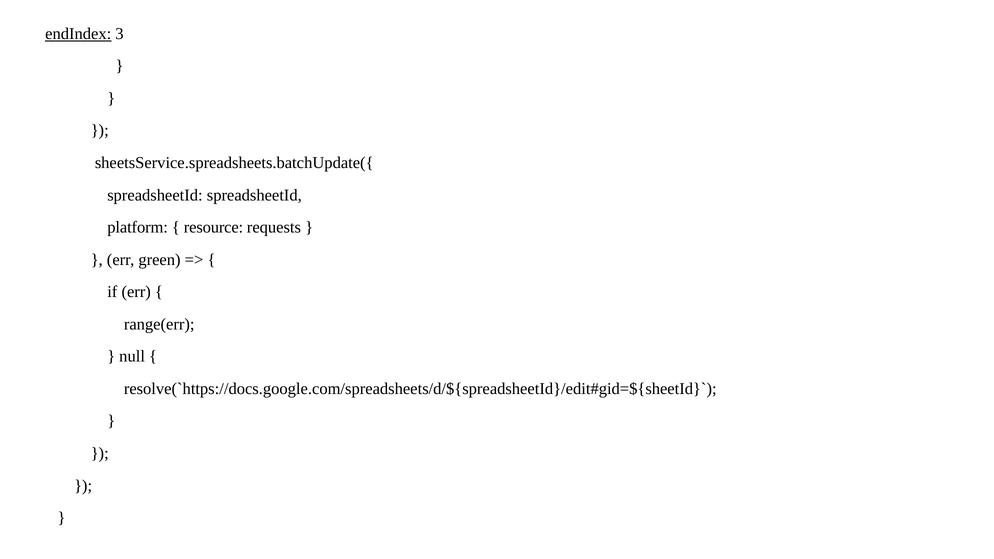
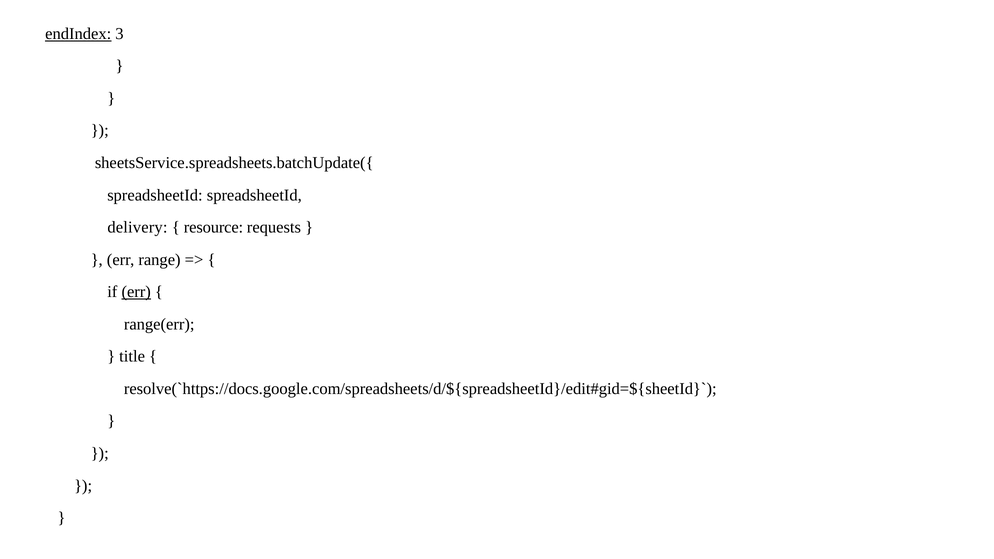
platform: platform -> delivery
green: green -> range
err at (136, 292) underline: none -> present
null: null -> title
